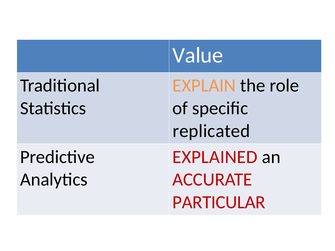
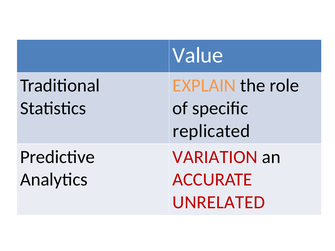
EXPLAINED: EXPLAINED -> VARIATION
PARTICULAR: PARTICULAR -> UNRELATED
